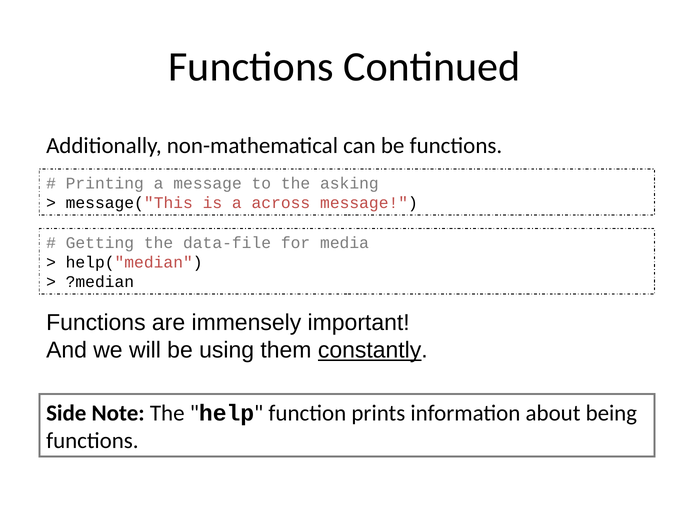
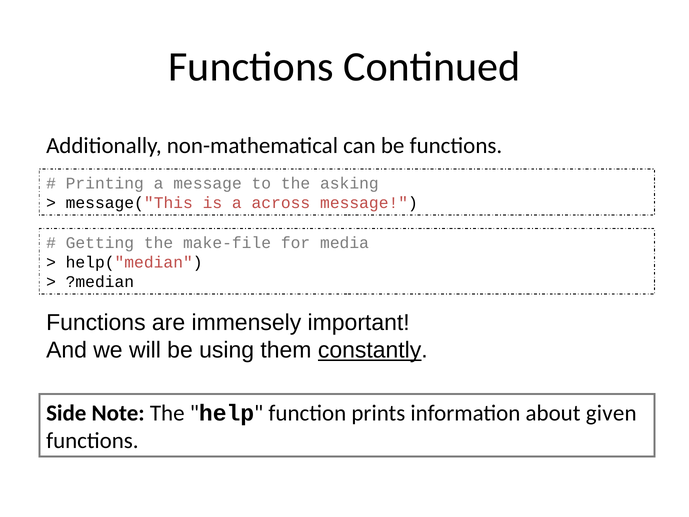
data-file: data-file -> make-file
being: being -> given
